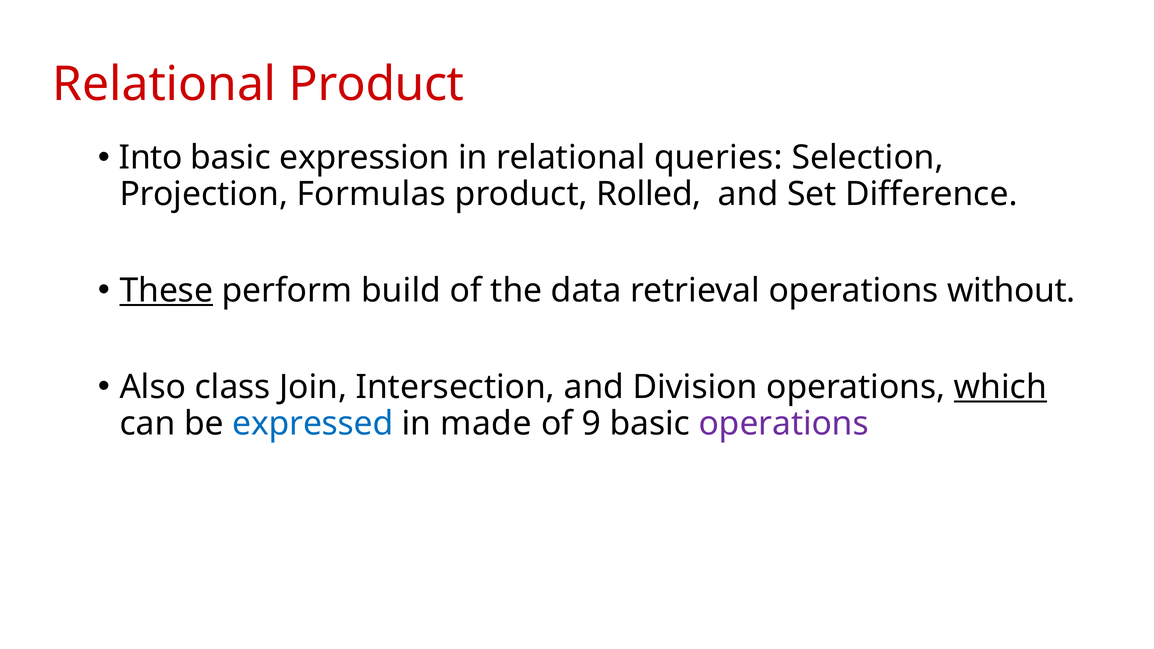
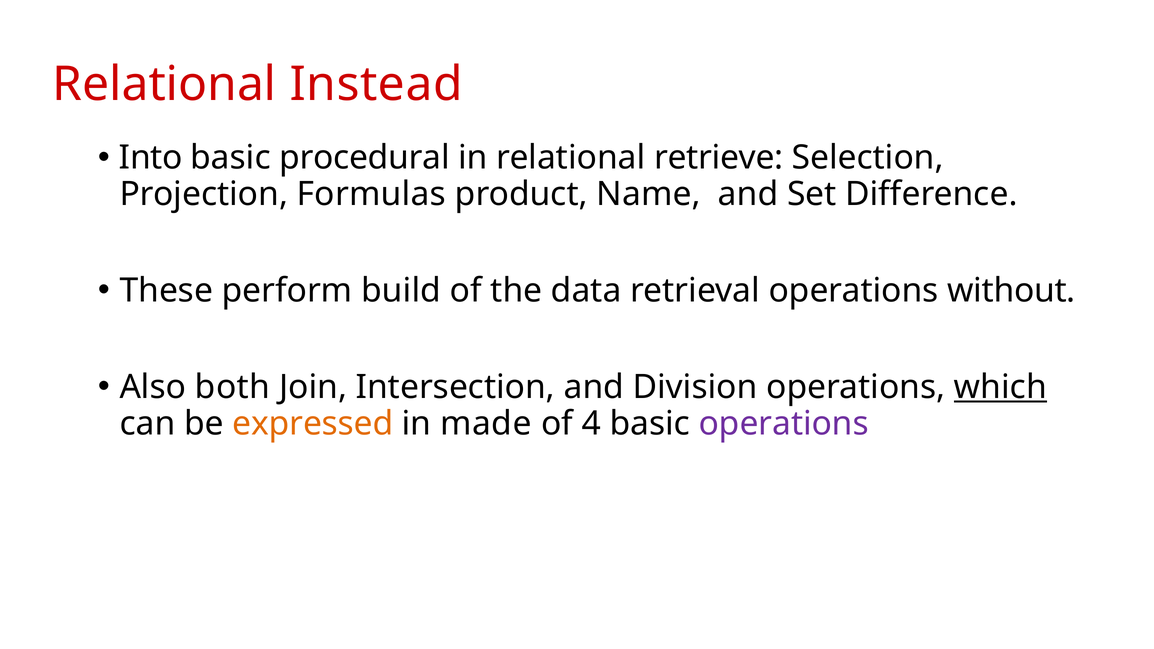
Relational Product: Product -> Instead
expression: expression -> procedural
queries: queries -> retrieve
Rolled: Rolled -> Name
These underline: present -> none
class: class -> both
expressed colour: blue -> orange
9: 9 -> 4
